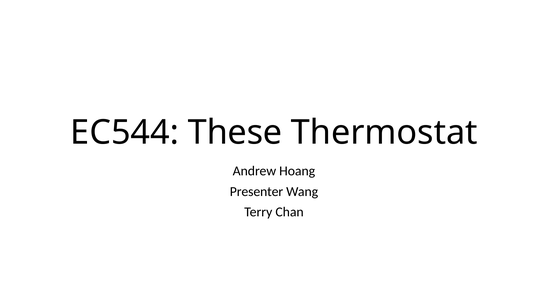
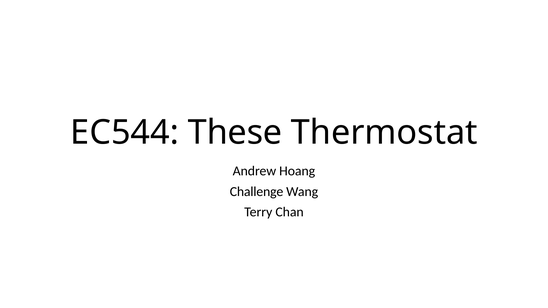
Presenter: Presenter -> Challenge
